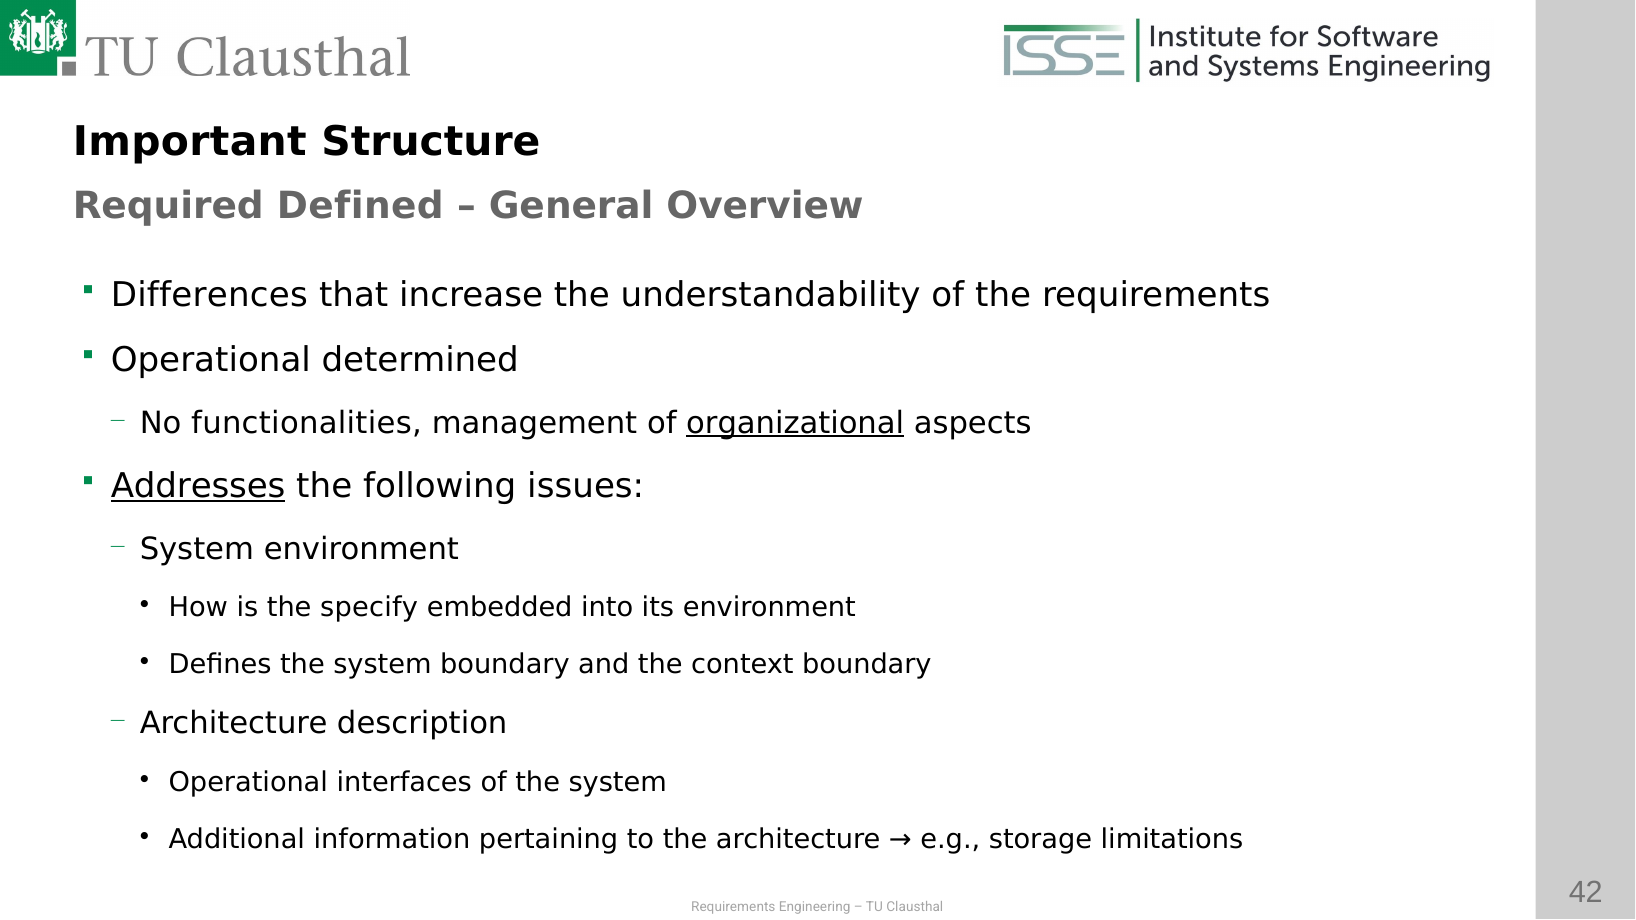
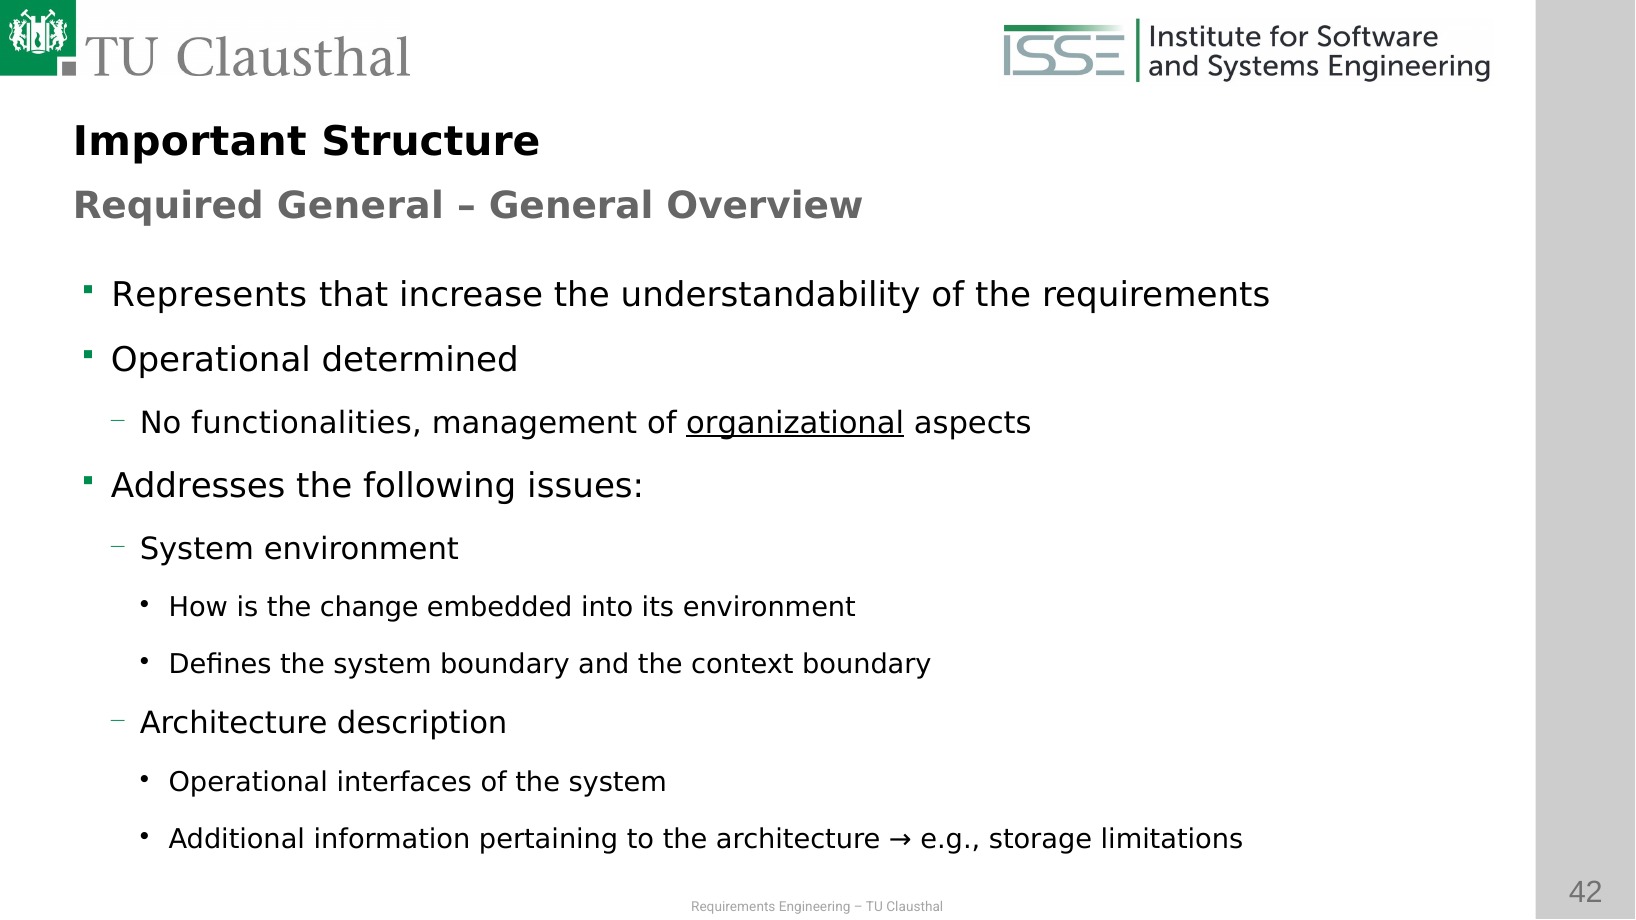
Required Defined: Defined -> General
Differences: Differences -> Represents
Addresses underline: present -> none
specify: specify -> change
